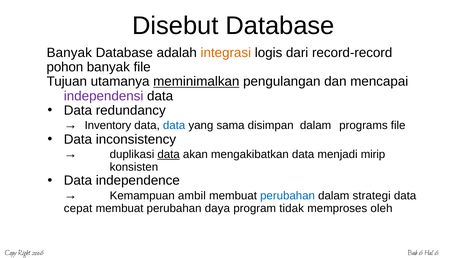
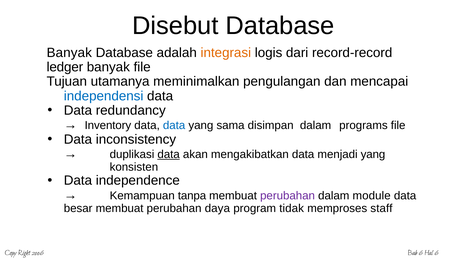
pohon: pohon -> ledger
meminimalkan underline: present -> none
independensi colour: purple -> blue
menjadi mirip: mirip -> yang
ambil: ambil -> tanpa
perubahan at (288, 196) colour: blue -> purple
strategi: strategi -> module
cepat: cepat -> besar
oleh: oleh -> staff
